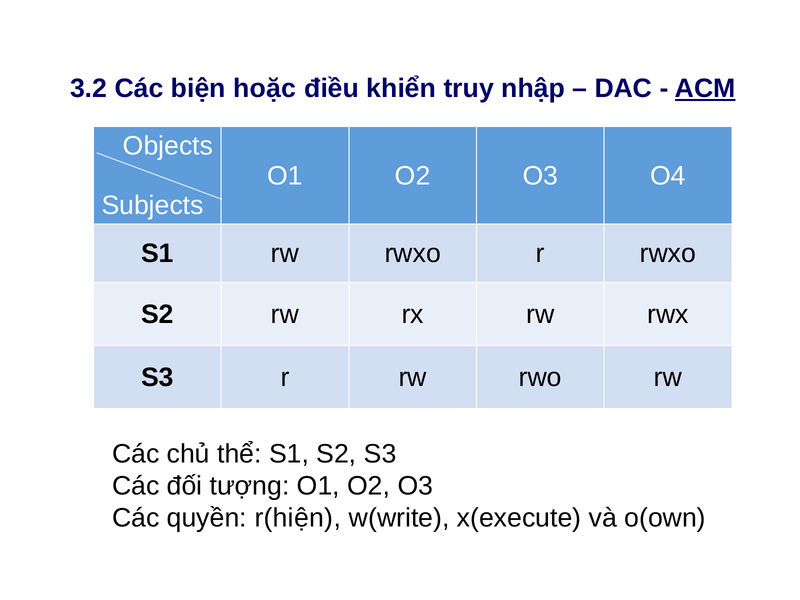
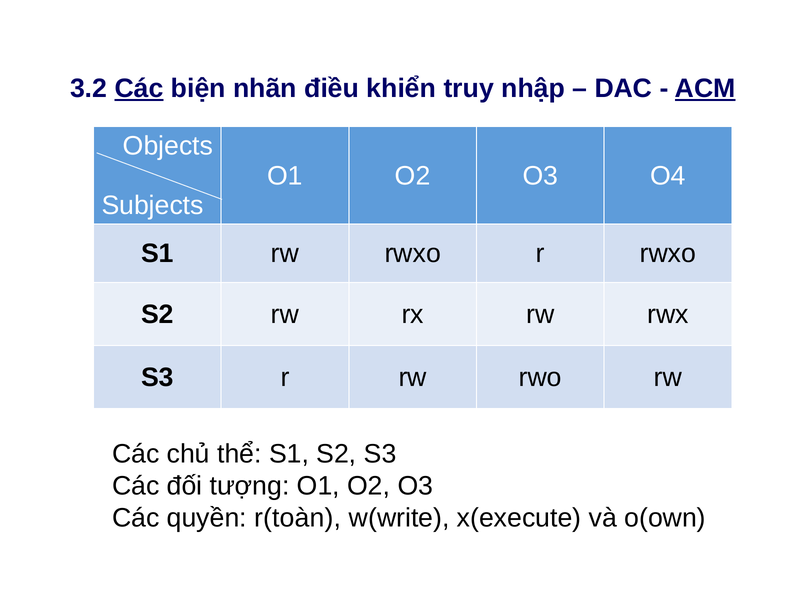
Các at (139, 89) underline: none -> present
hoặc: hoặc -> nhãn
r(hiện: r(hiện -> r(toàn
